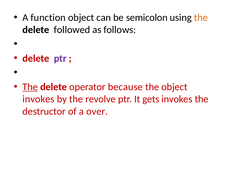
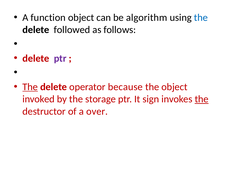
semicolon: semicolon -> algorithm
the at (201, 18) colour: orange -> blue
invokes at (38, 99): invokes -> invoked
revolve: revolve -> storage
gets: gets -> sign
the at (202, 99) underline: none -> present
